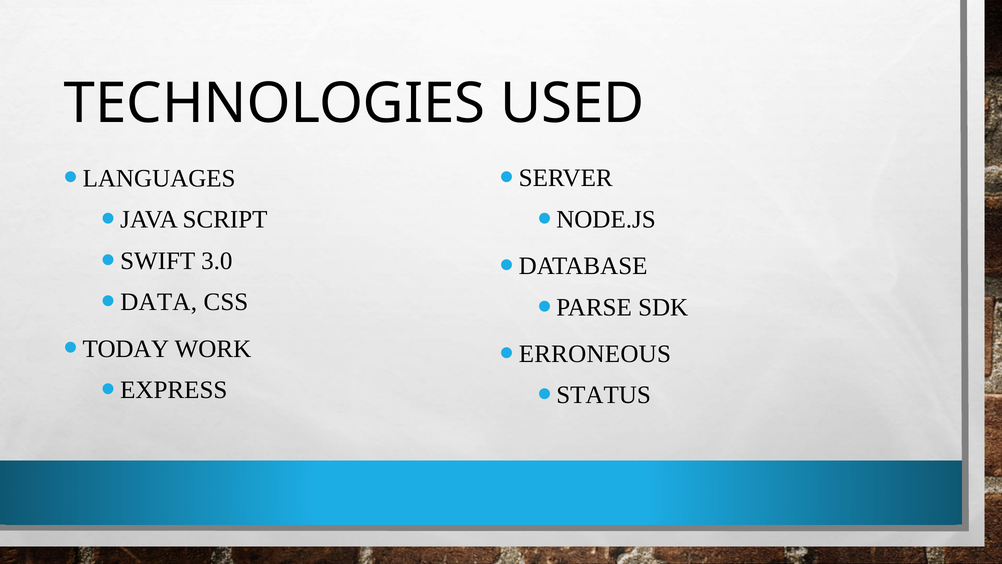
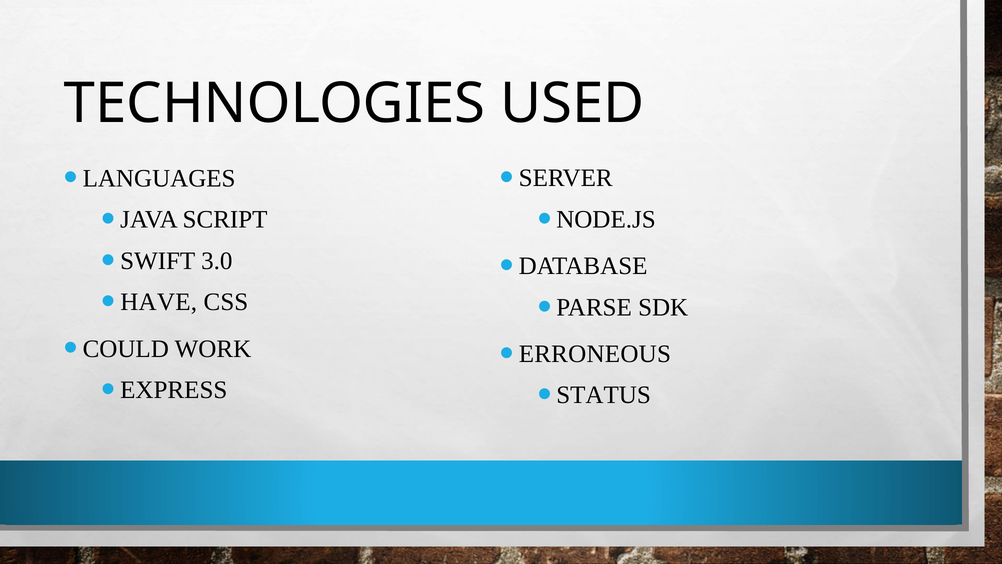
DATA: DATA -> HAVE
TODAY: TODAY -> COULD
